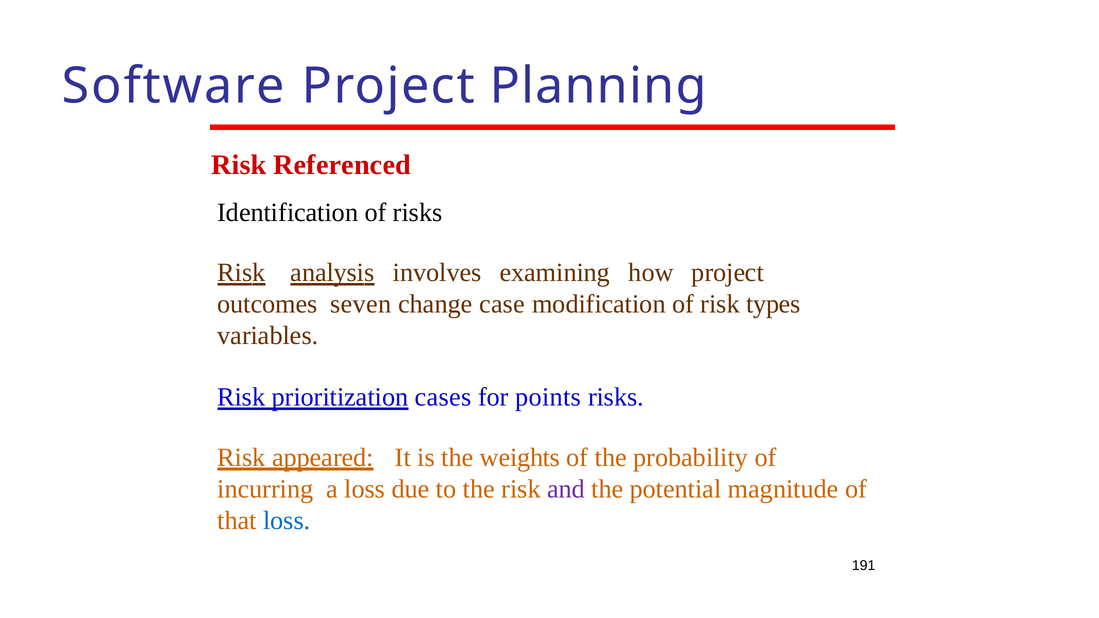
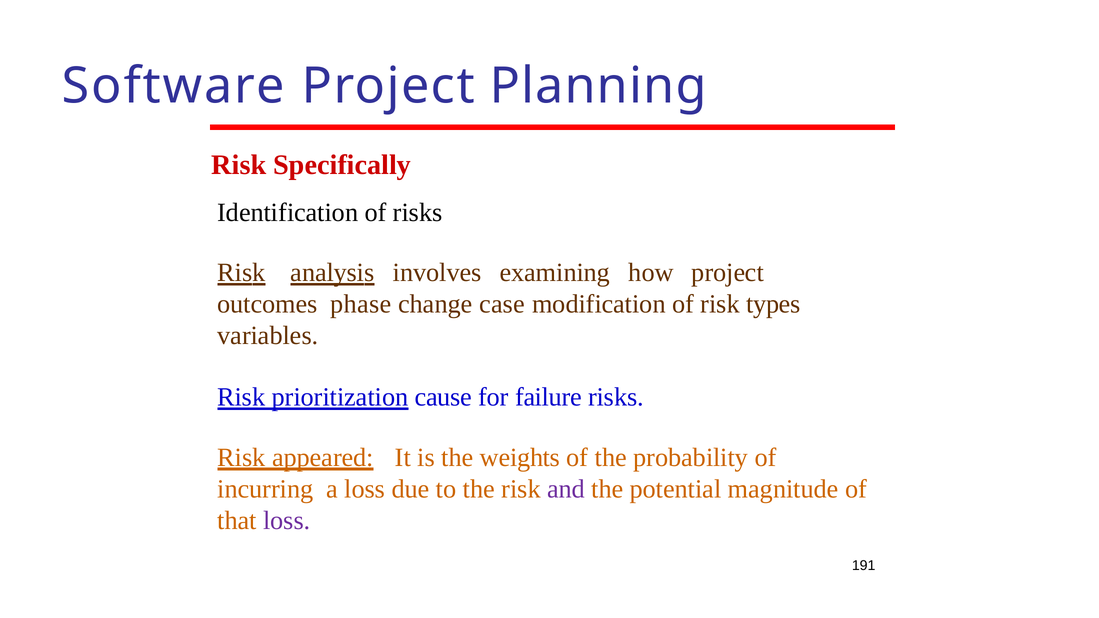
Referenced: Referenced -> Specifically
seven: seven -> phase
cases: cases -> cause
points: points -> failure
loss at (287, 521) colour: blue -> purple
